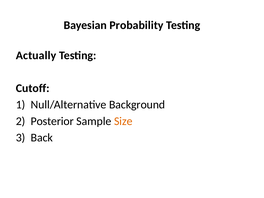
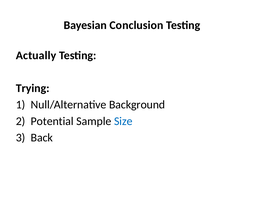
Probability: Probability -> Conclusion
Cutoff: Cutoff -> Trying
Posterior: Posterior -> Potential
Size colour: orange -> blue
